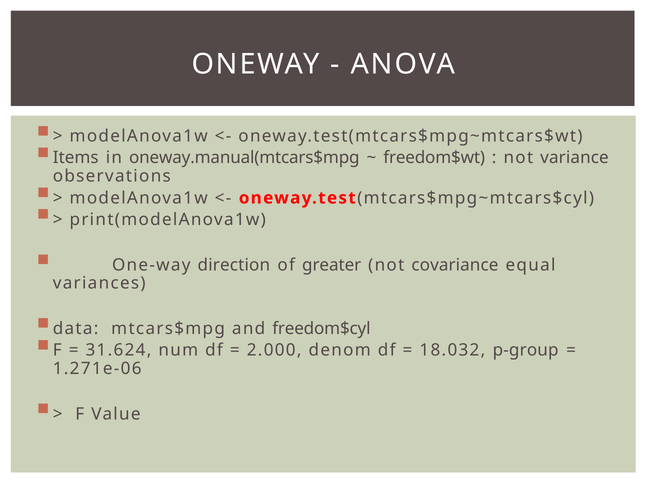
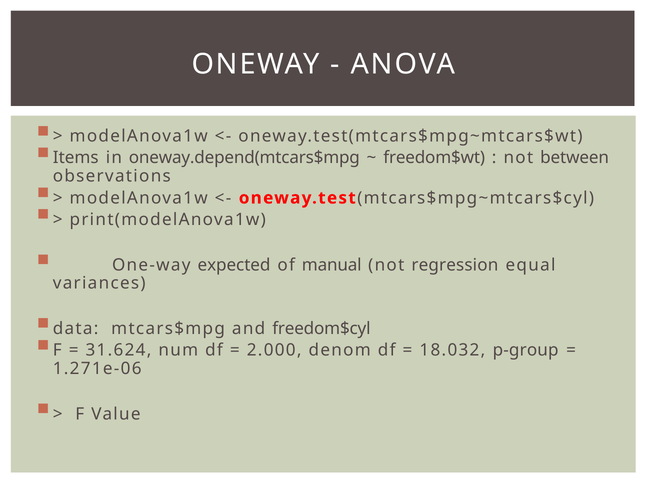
oneway.manual(mtcars$mpg: oneway.manual(mtcars$mpg -> oneway.depend(mtcars$mpg
variance: variance -> between
direction: direction -> expected
greater: greater -> manual
covariance: covariance -> regression
